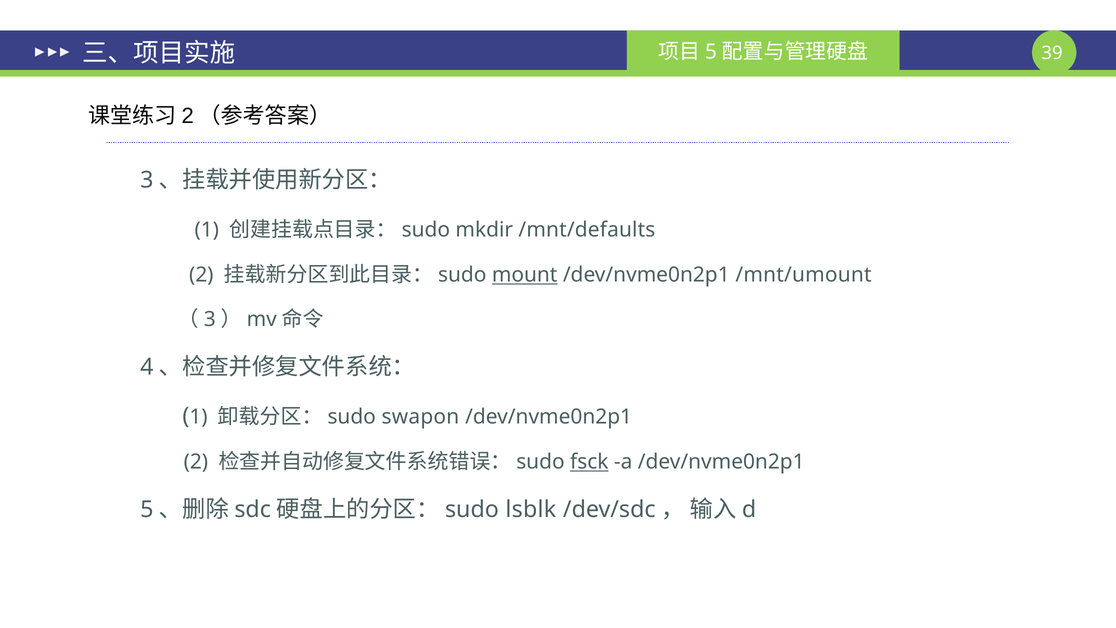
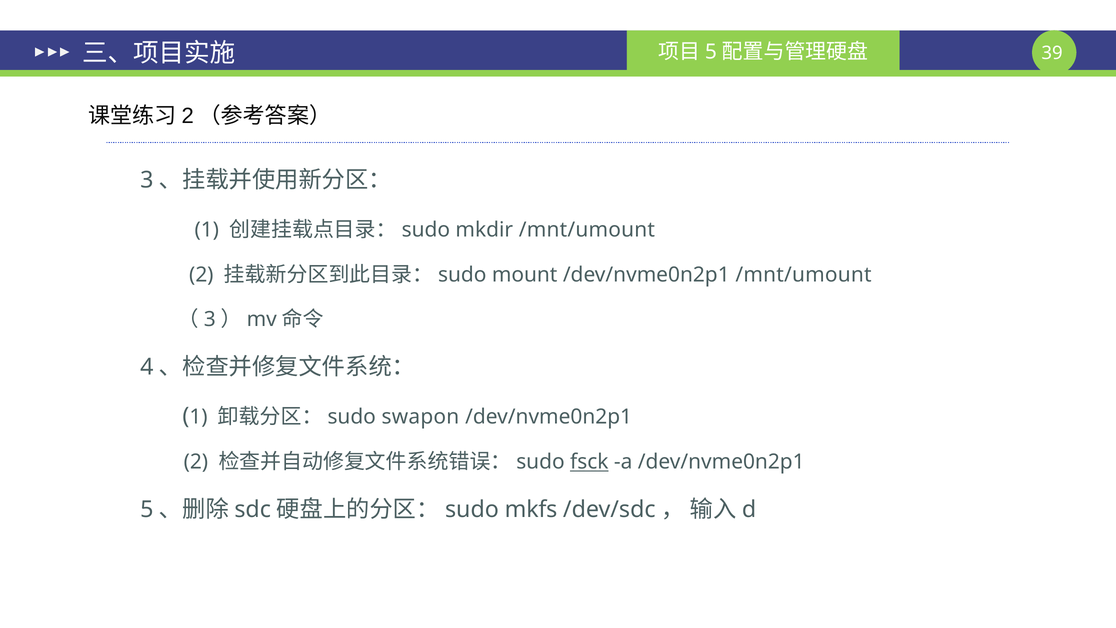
mkdir /mnt/defaults: /mnt/defaults -> /mnt/umount
mount underline: present -> none
lsblk: lsblk -> mkfs
